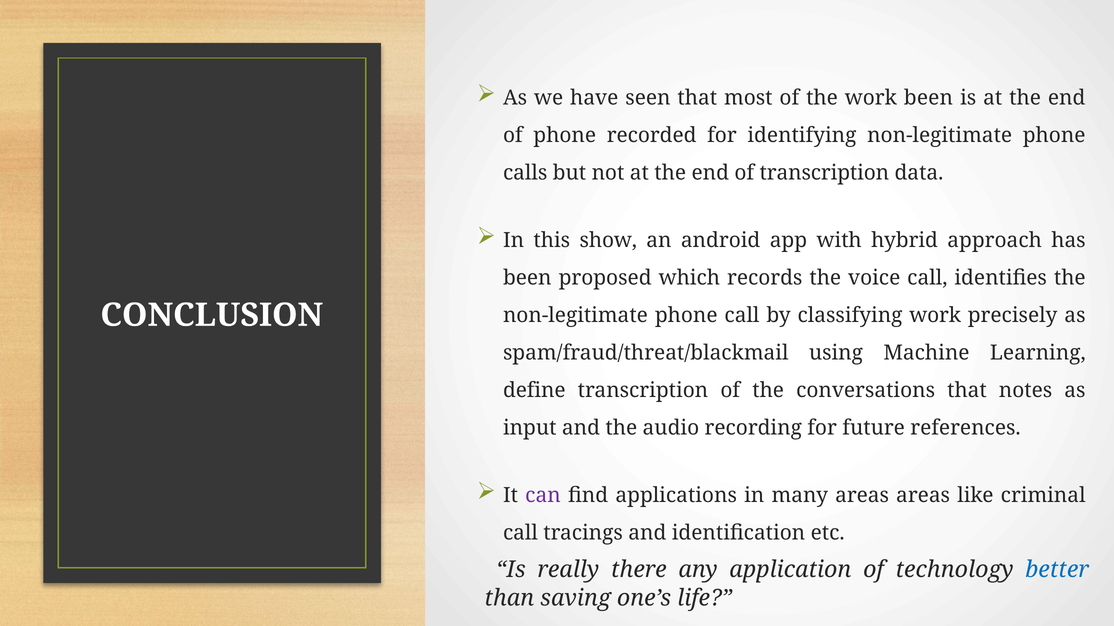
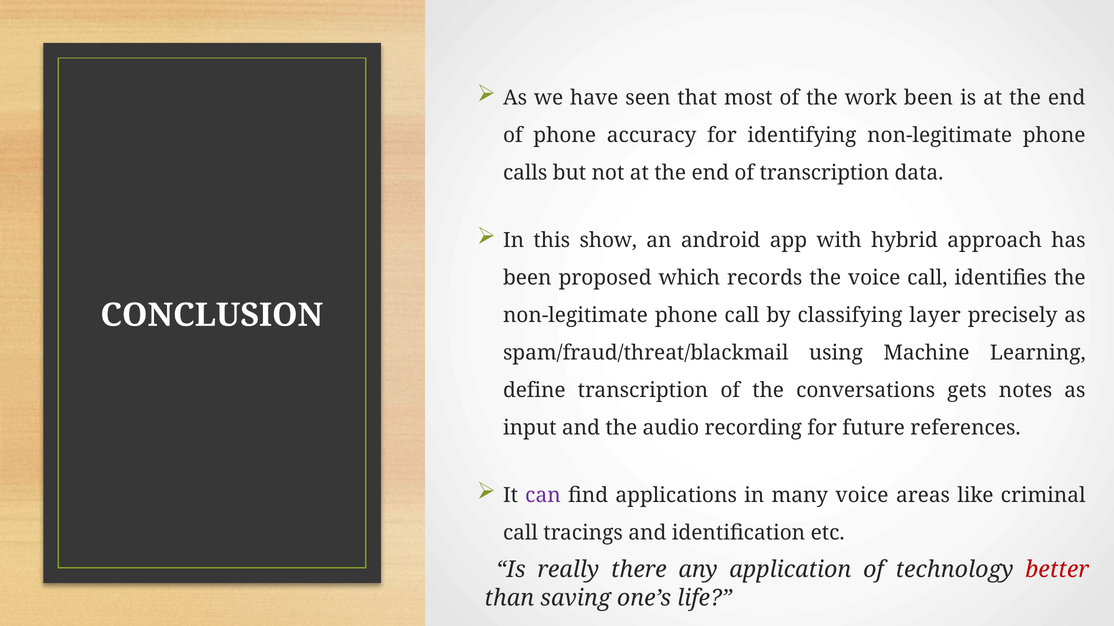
recorded: recorded -> accuracy
classifying work: work -> layer
conversations that: that -> gets
many areas: areas -> voice
better colour: blue -> red
